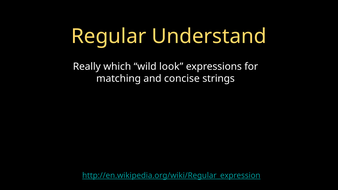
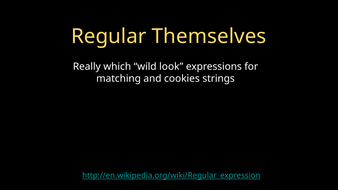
Understand: Understand -> Themselves
concise: concise -> cookies
